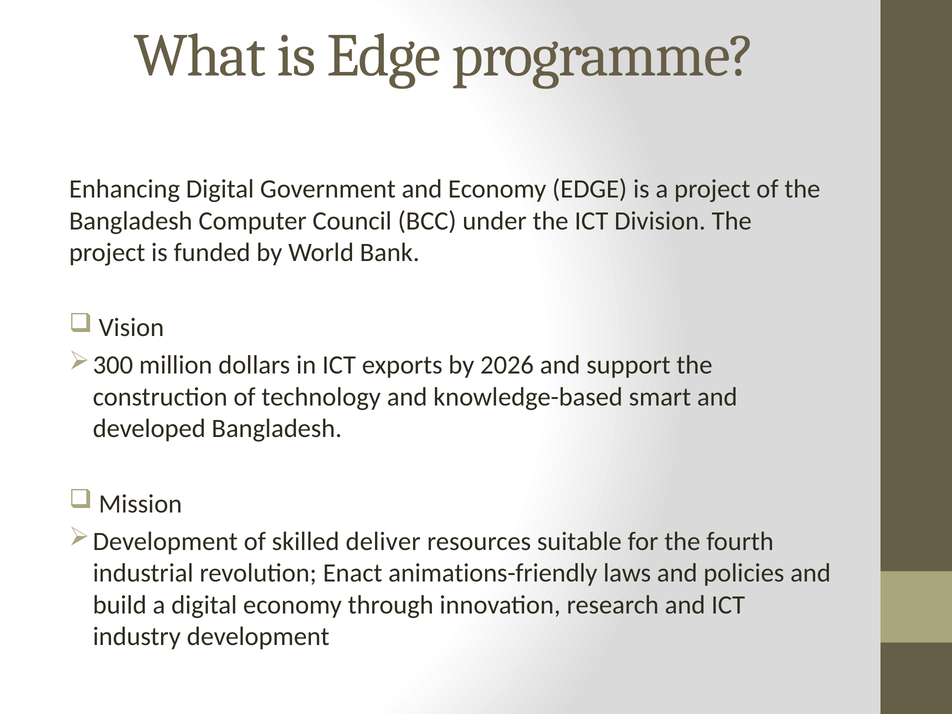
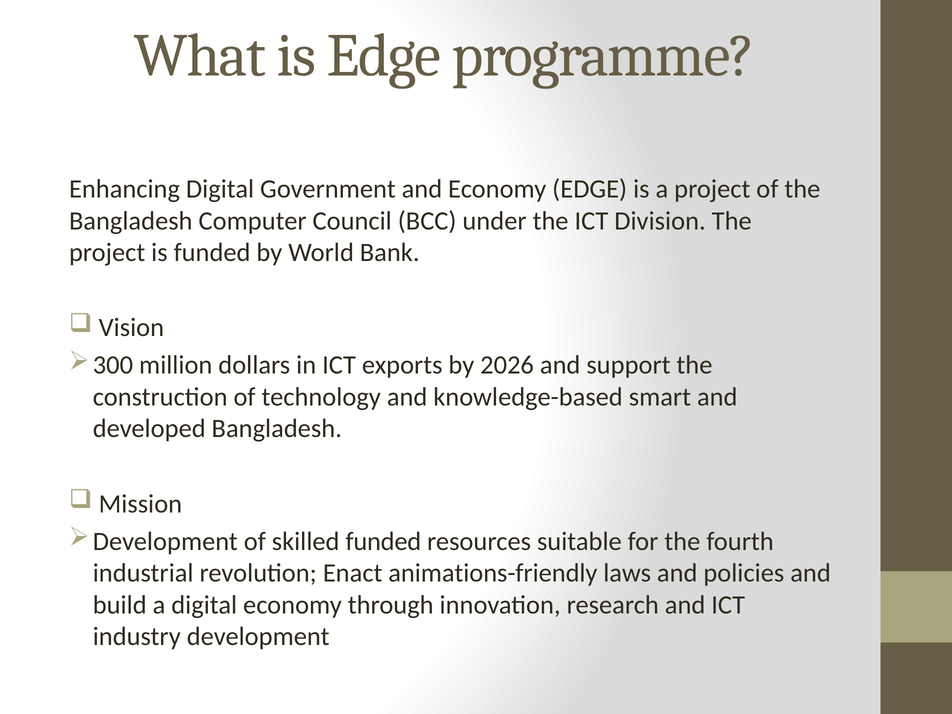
skilled deliver: deliver -> funded
